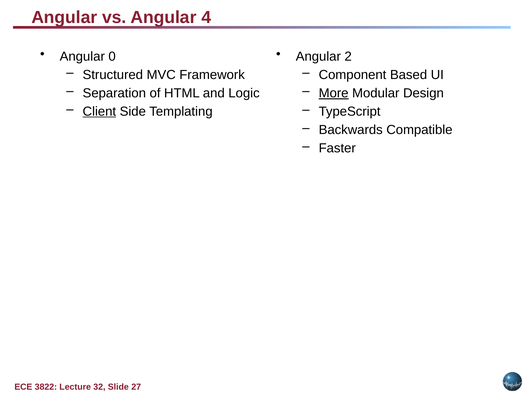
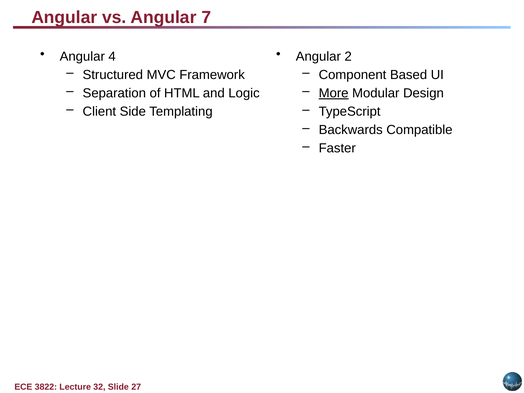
4: 4 -> 7
0: 0 -> 4
Client underline: present -> none
